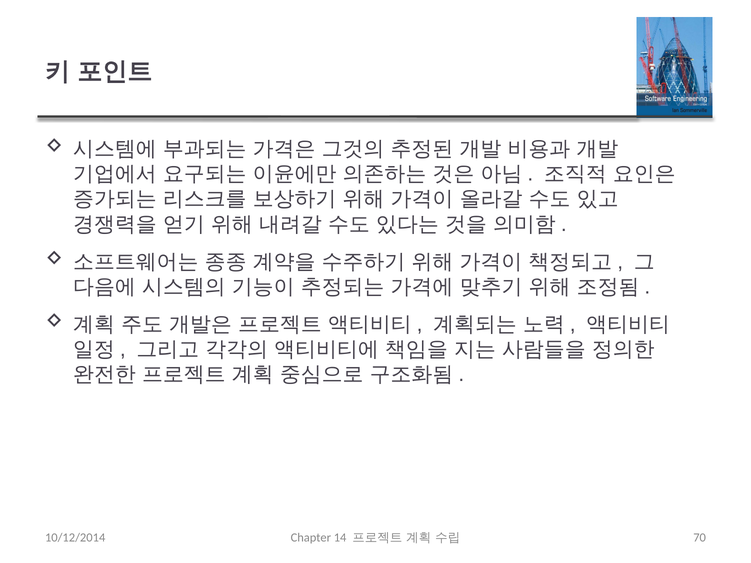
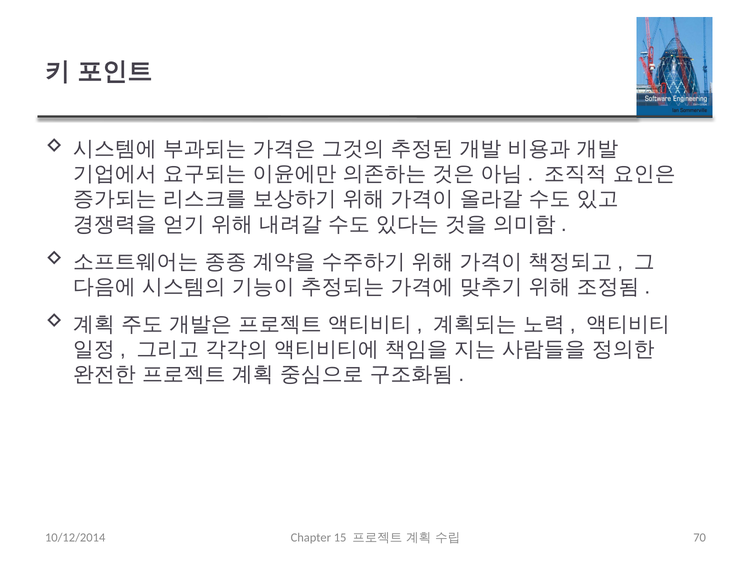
14: 14 -> 15
